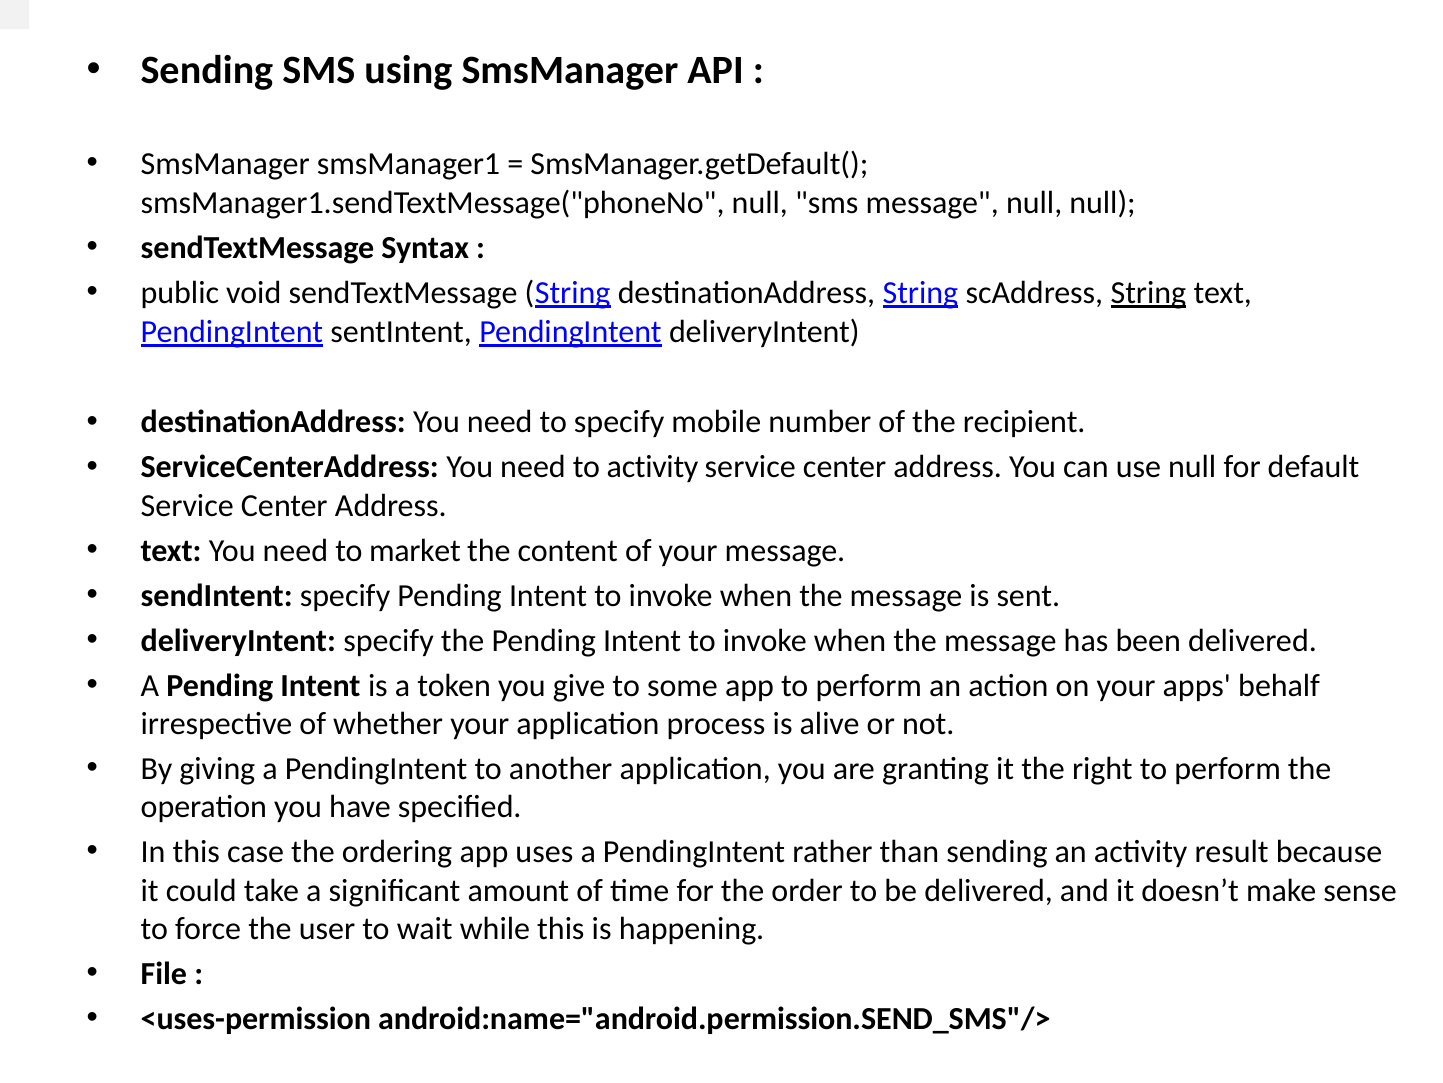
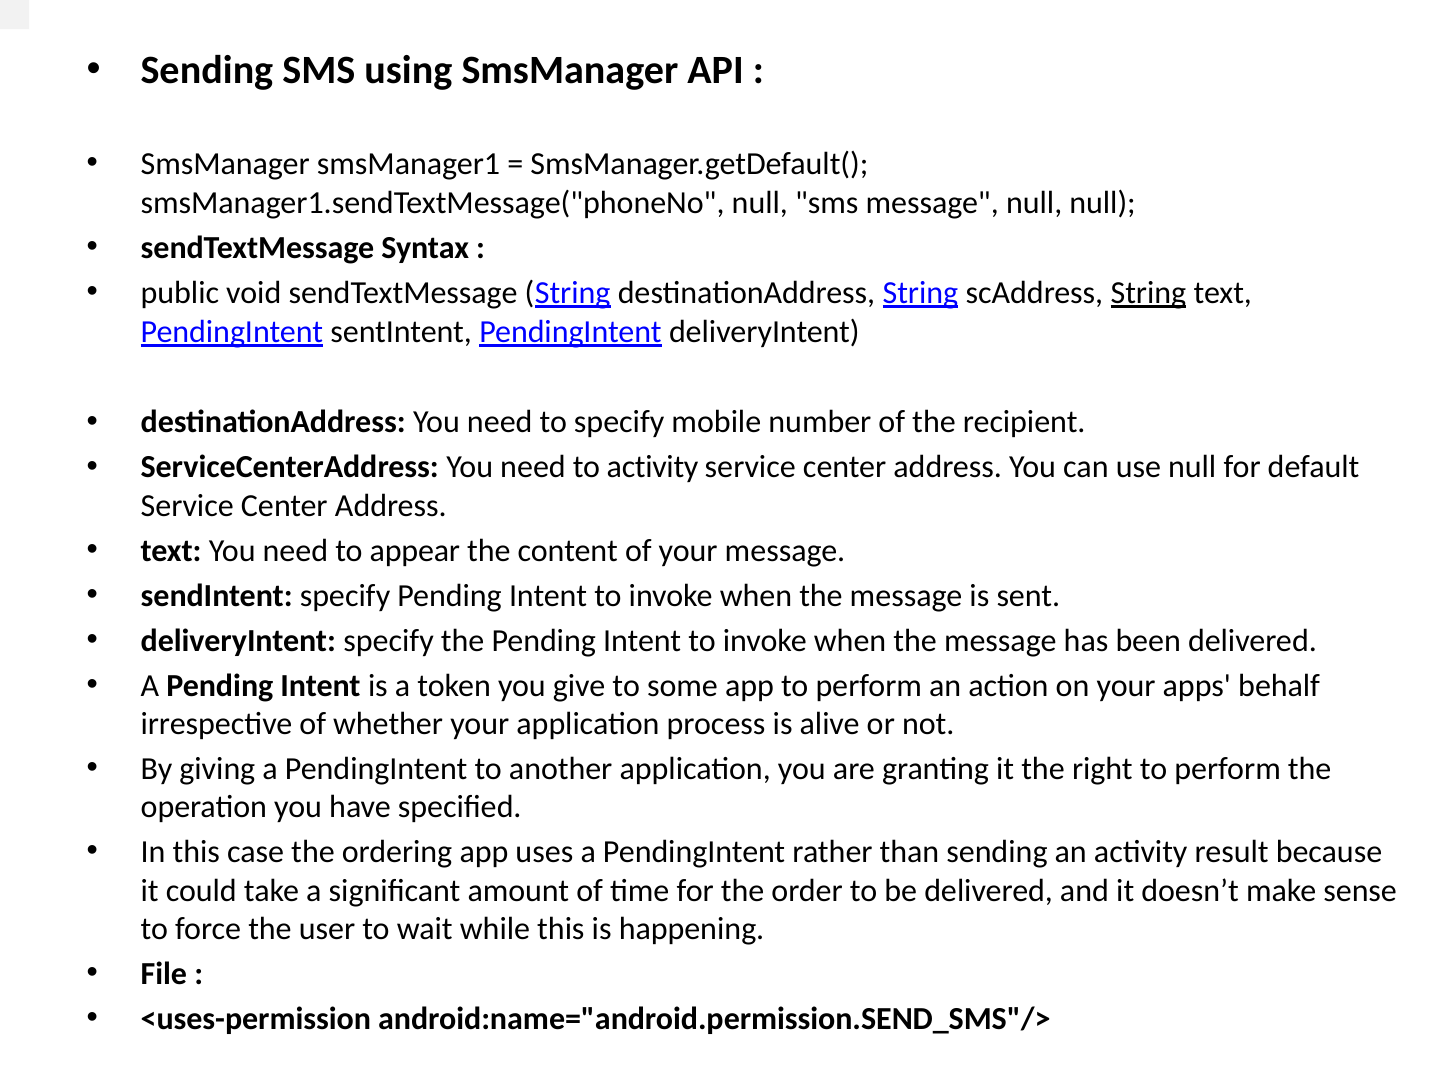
market: market -> appear
